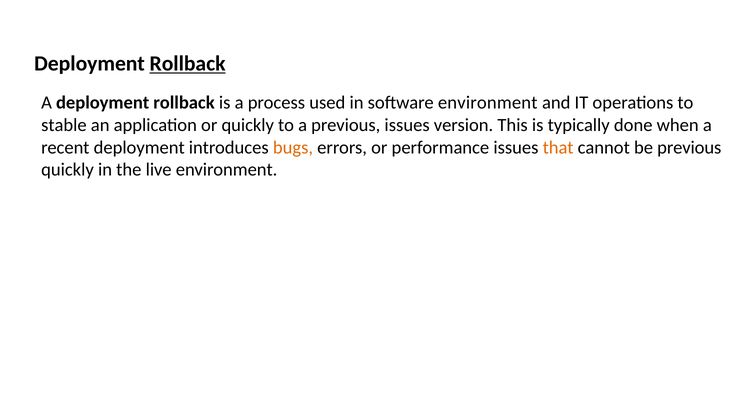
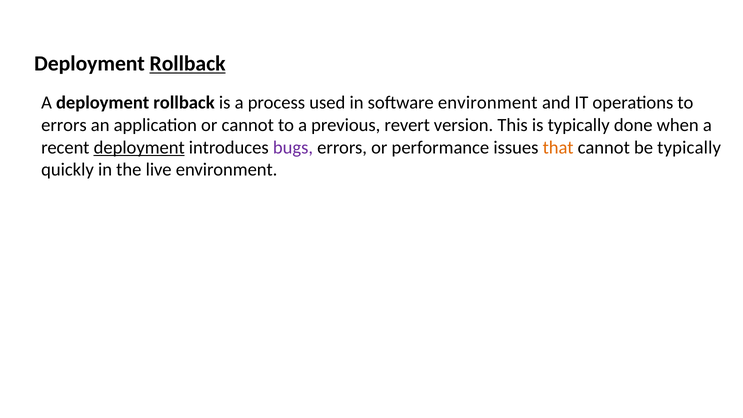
stable at (64, 125): stable -> errors
or quickly: quickly -> cannot
previous issues: issues -> revert
deployment at (139, 147) underline: none -> present
bugs colour: orange -> purple
be previous: previous -> typically
